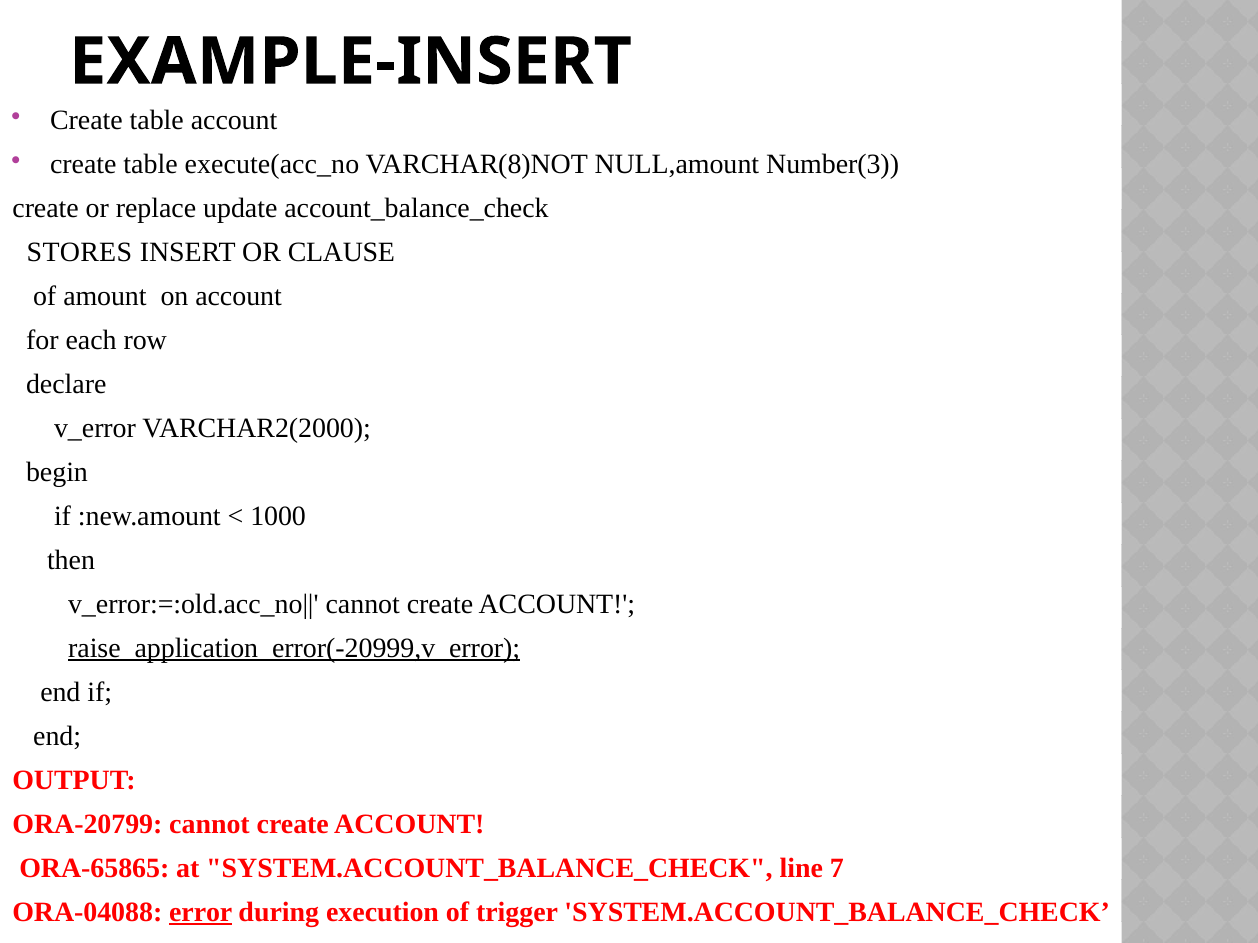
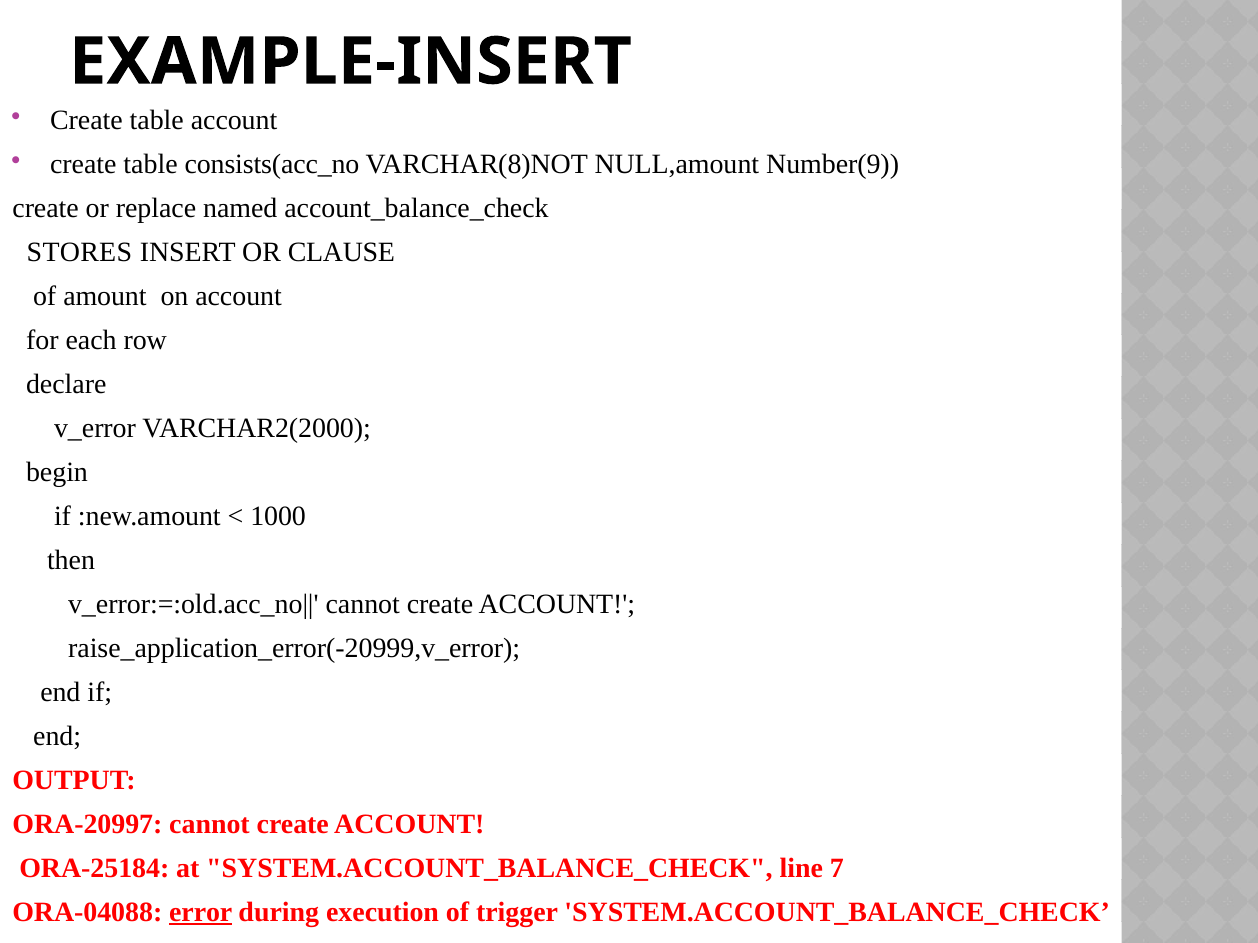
execute(acc_no: execute(acc_no -> consists(acc_no
Number(3: Number(3 -> Number(9
update: update -> named
raise_application_error(-20999,v_error underline: present -> none
ORA-20799: ORA-20799 -> ORA-20997
ORA-65865: ORA-65865 -> ORA-25184
